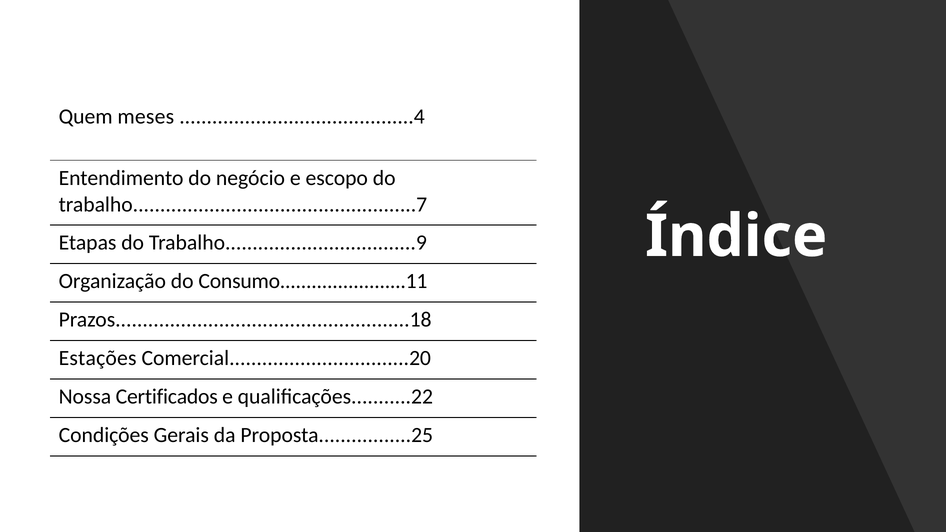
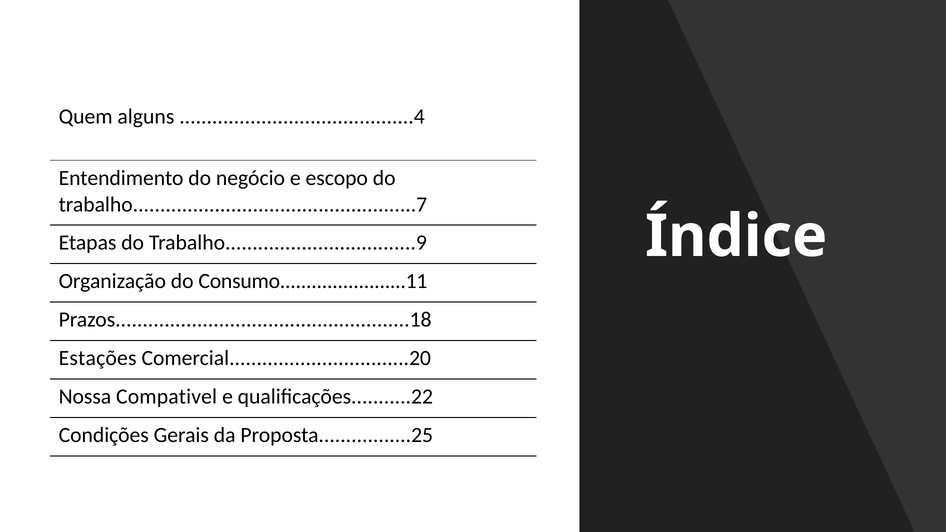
meses: meses -> alguns
Certificados: Certificados -> Compativel
